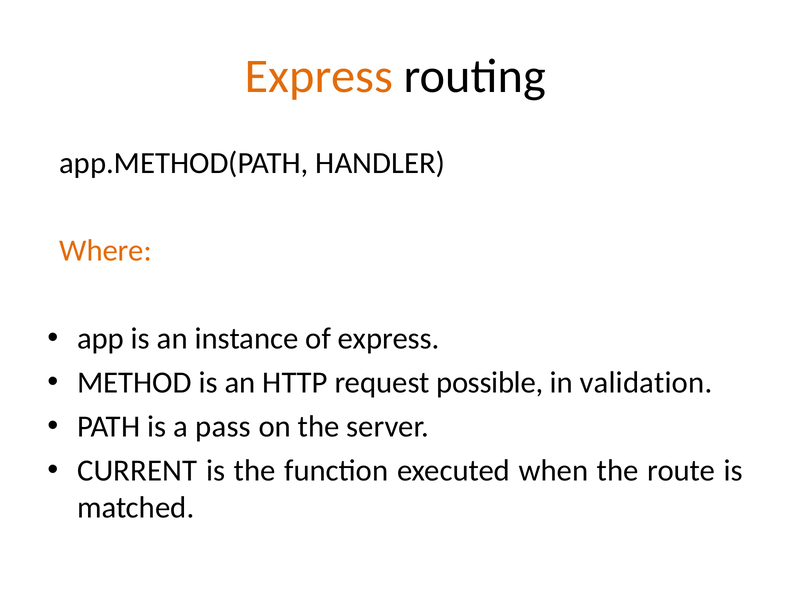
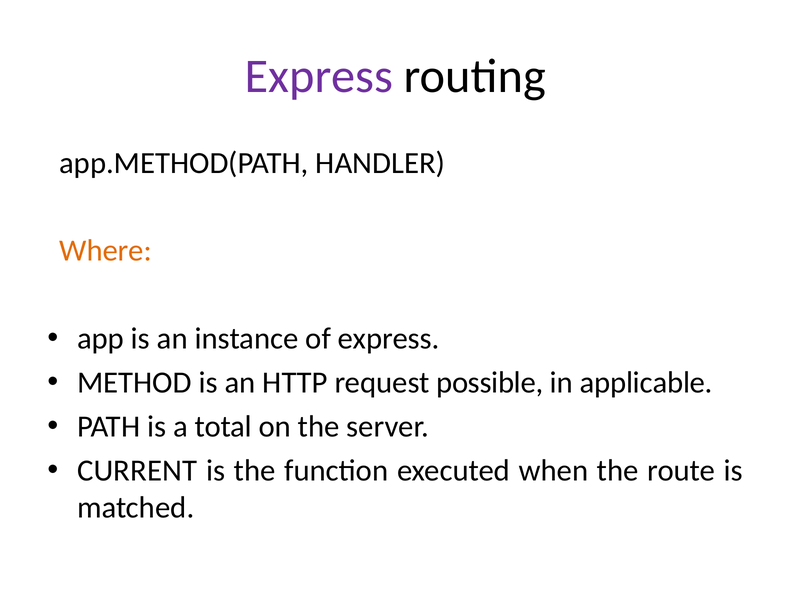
Express at (319, 77) colour: orange -> purple
validation: validation -> applicable
pass: pass -> total
